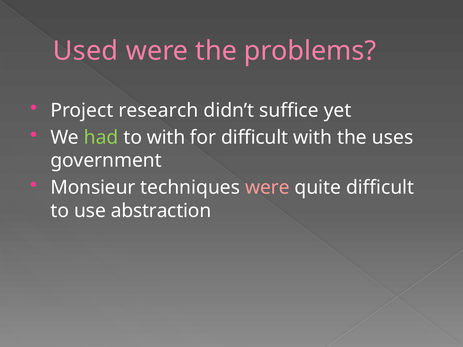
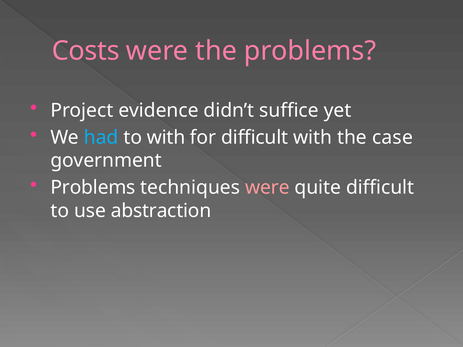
Used: Used -> Costs
research: research -> evidence
had colour: light green -> light blue
uses: uses -> case
Monsieur at (93, 188): Monsieur -> Problems
